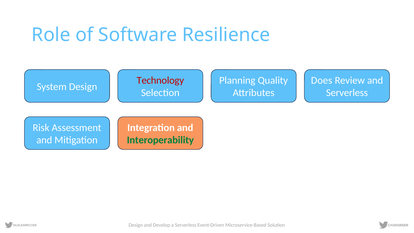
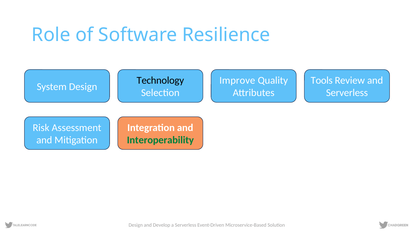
Technology colour: red -> black
Planning: Planning -> Improve
Does: Does -> Tools
